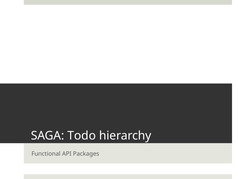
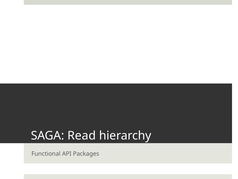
Todo: Todo -> Read
